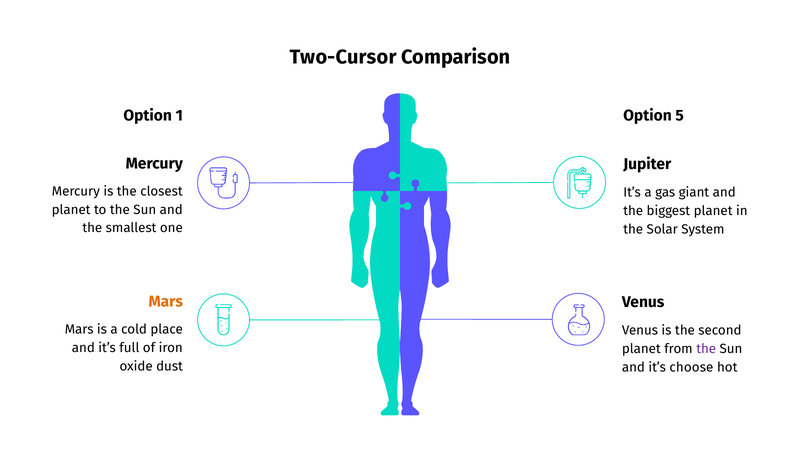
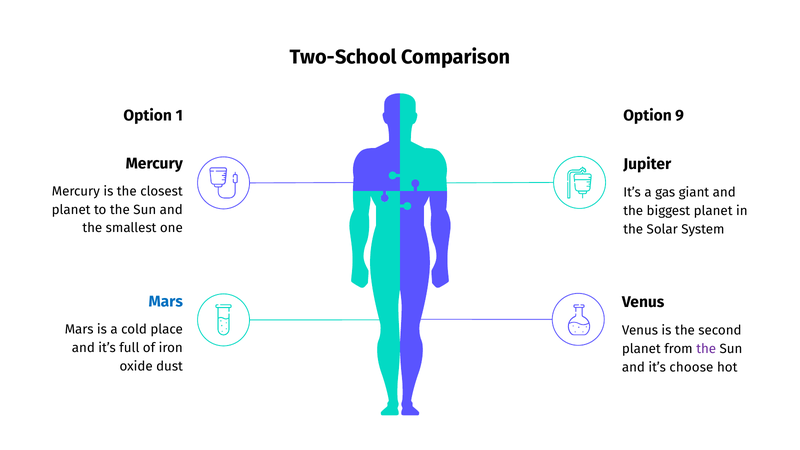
Two-Cursor: Two-Cursor -> Two-School
5: 5 -> 9
Mars at (166, 302) colour: orange -> blue
